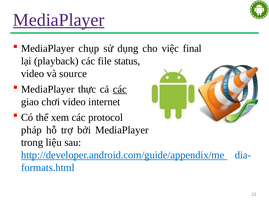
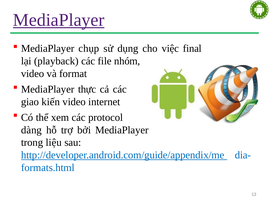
status: status -> nhóm
source: source -> format
các at (120, 89) underline: present -> none
chơi: chơi -> kiến
pháp: pháp -> dàng
